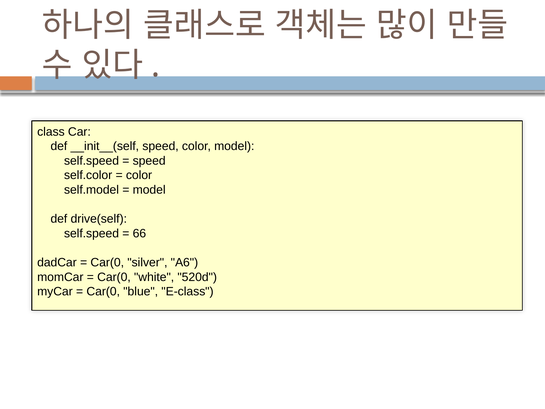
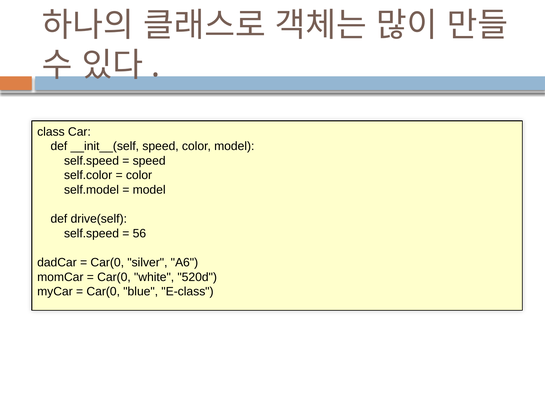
66: 66 -> 56
